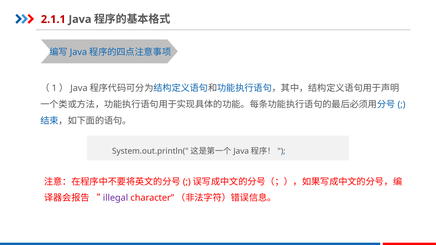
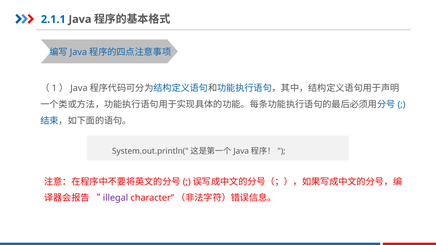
2.1.1 colour: red -> blue
